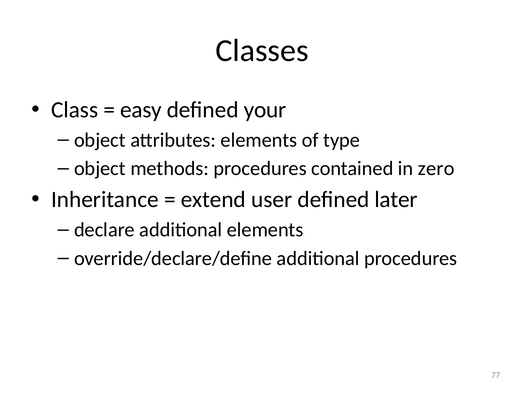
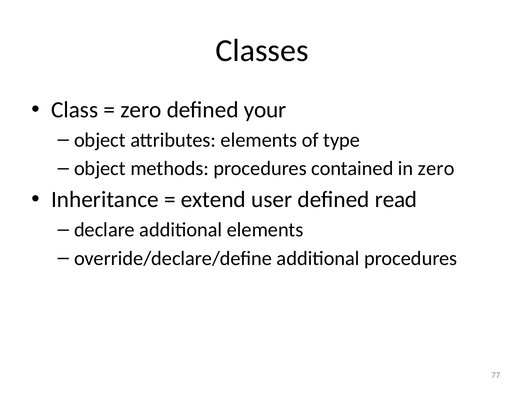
easy at (141, 110): easy -> zero
later: later -> read
